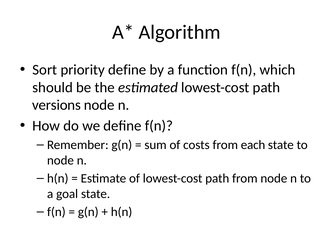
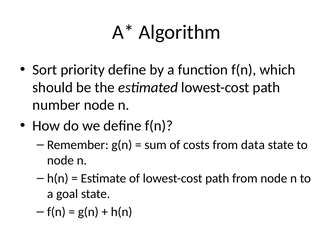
versions: versions -> number
each: each -> data
